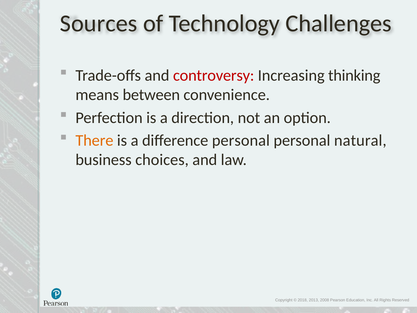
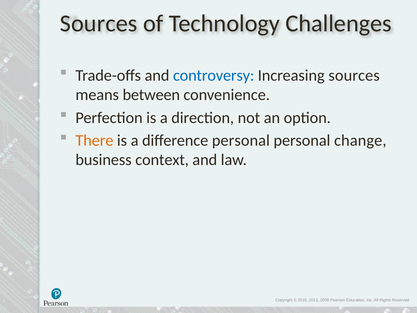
controversy colour: red -> blue
Increasing thinking: thinking -> sources
natural: natural -> change
choices: choices -> context
